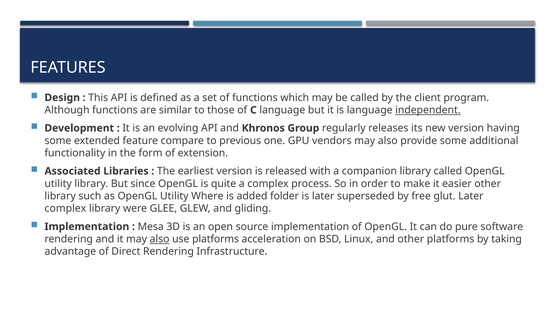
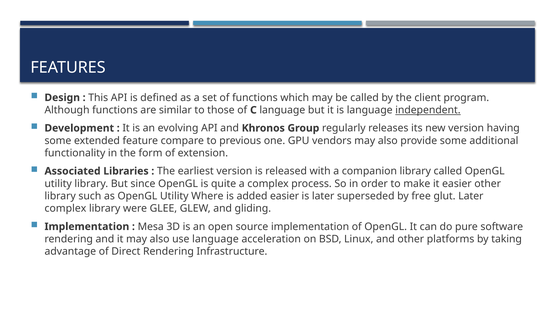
added folder: folder -> easier
also at (160, 239) underline: present -> none
use platforms: platforms -> language
